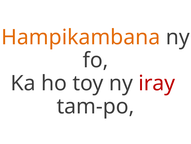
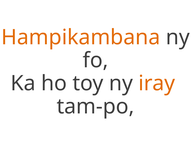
iray colour: red -> orange
